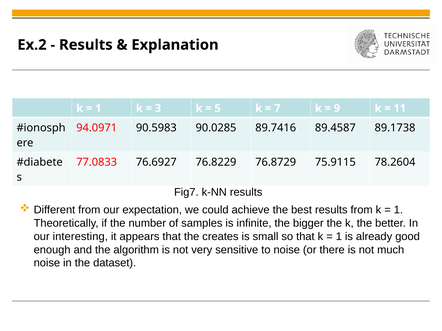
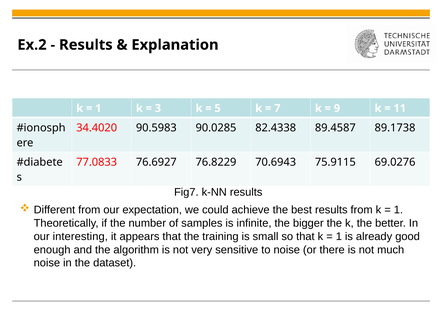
94.0971: 94.0971 -> 34.4020
89.7416: 89.7416 -> 82.4338
76.8729: 76.8729 -> 70.6943
78.2604: 78.2604 -> 69.0276
creates: creates -> training
